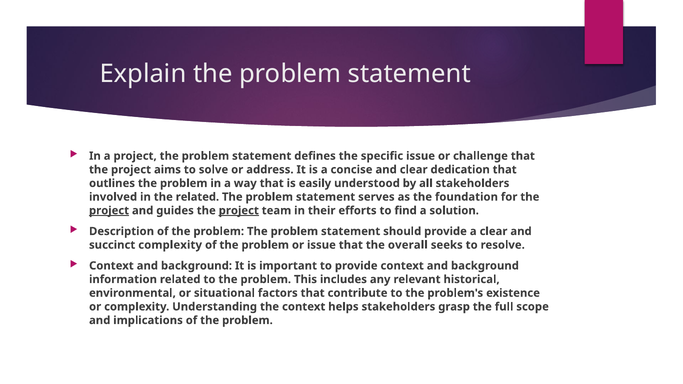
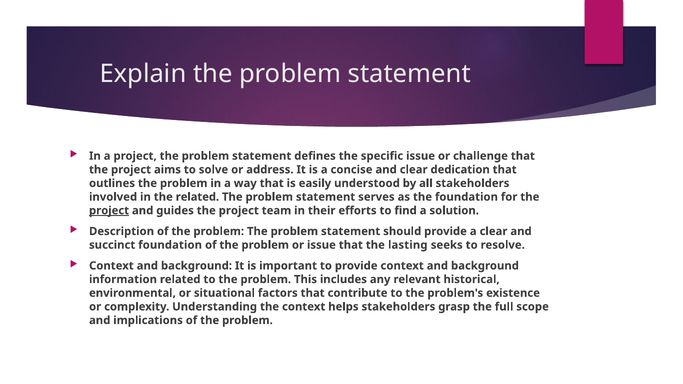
project at (239, 211) underline: present -> none
succinct complexity: complexity -> foundation
overall: overall -> lasting
